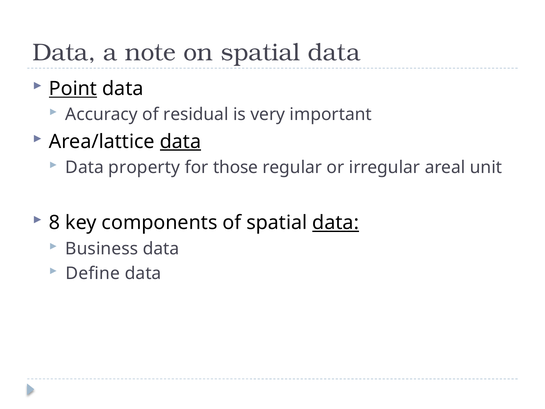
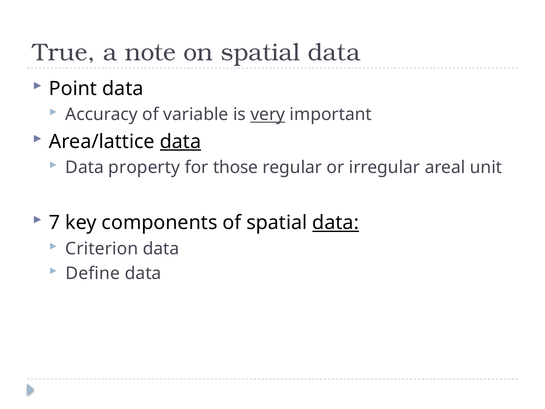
Data at (64, 53): Data -> True
Point underline: present -> none
residual: residual -> variable
very underline: none -> present
8: 8 -> 7
Business: Business -> Criterion
